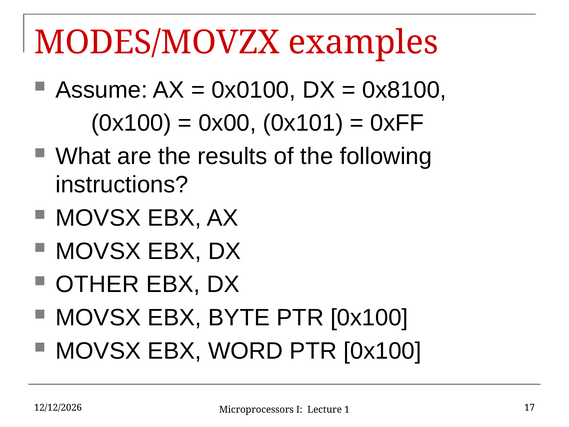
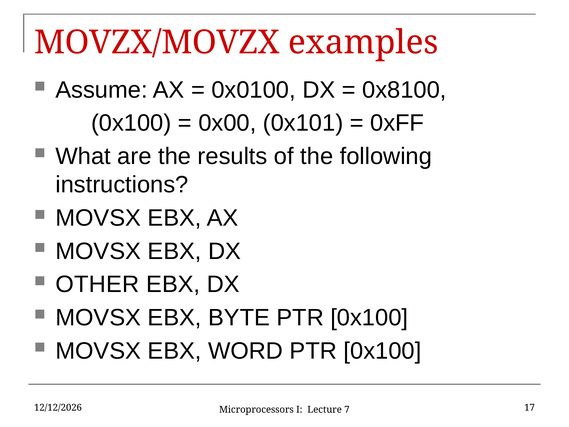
MODES/MOVZX: MODES/MOVZX -> MOVZX/MOVZX
1: 1 -> 7
